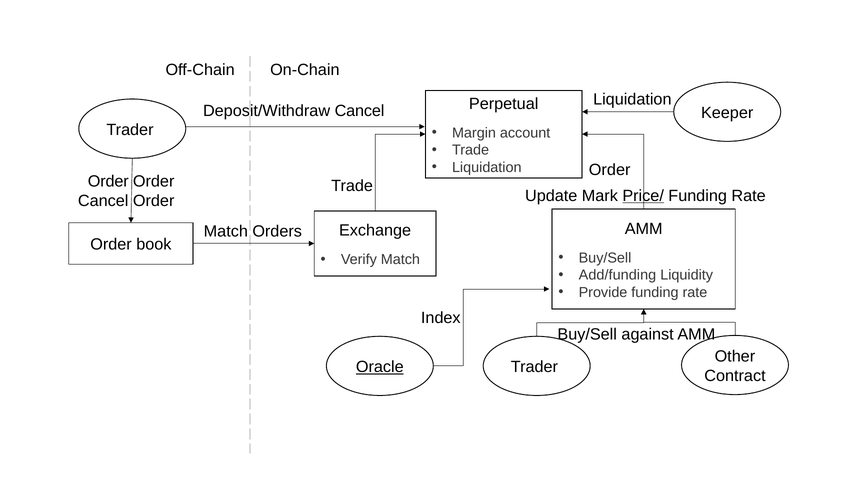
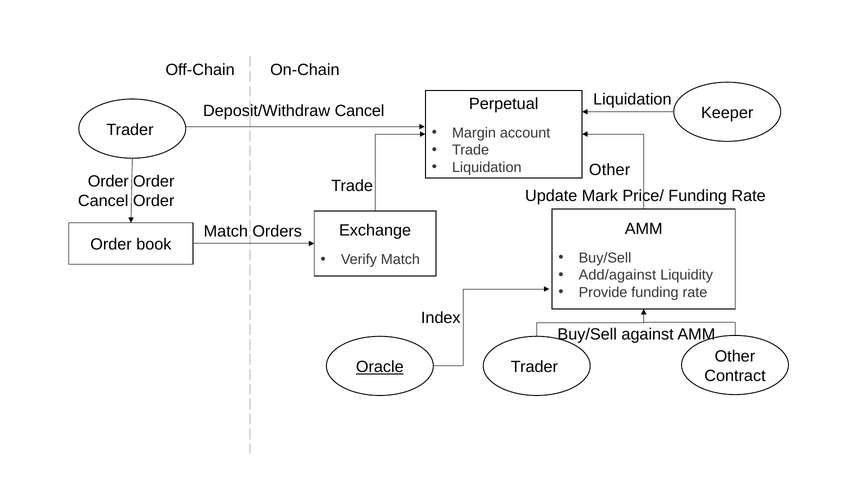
Order at (610, 170): Order -> Other
Price/ underline: present -> none
Add/funding: Add/funding -> Add/against
